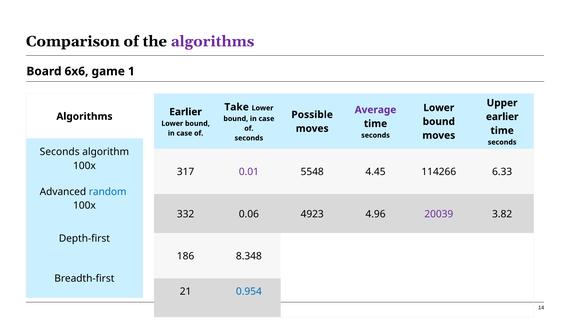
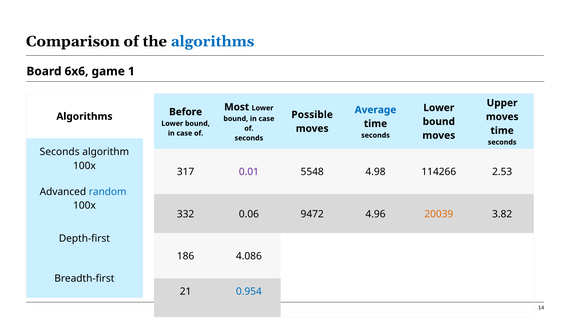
algorithms at (213, 41) colour: purple -> blue
Take: Take -> Most
Average colour: purple -> blue
Earlier at (186, 112): Earlier -> Before
earlier at (502, 117): earlier -> moves
4.45: 4.45 -> 4.98
6.33: 6.33 -> 2.53
4923: 4923 -> 9472
20039 colour: purple -> orange
8.348: 8.348 -> 4.086
